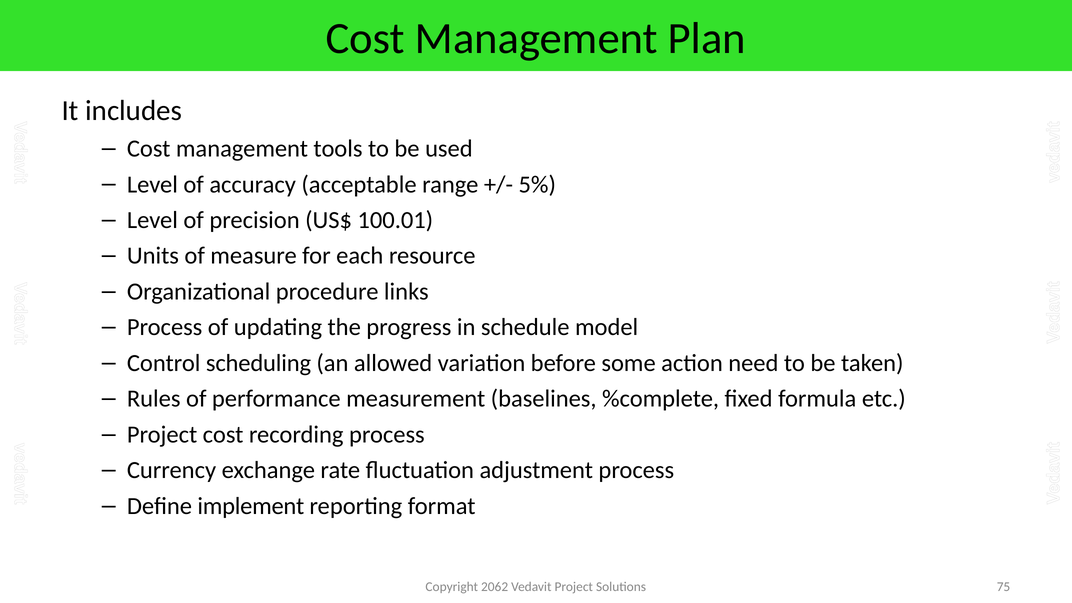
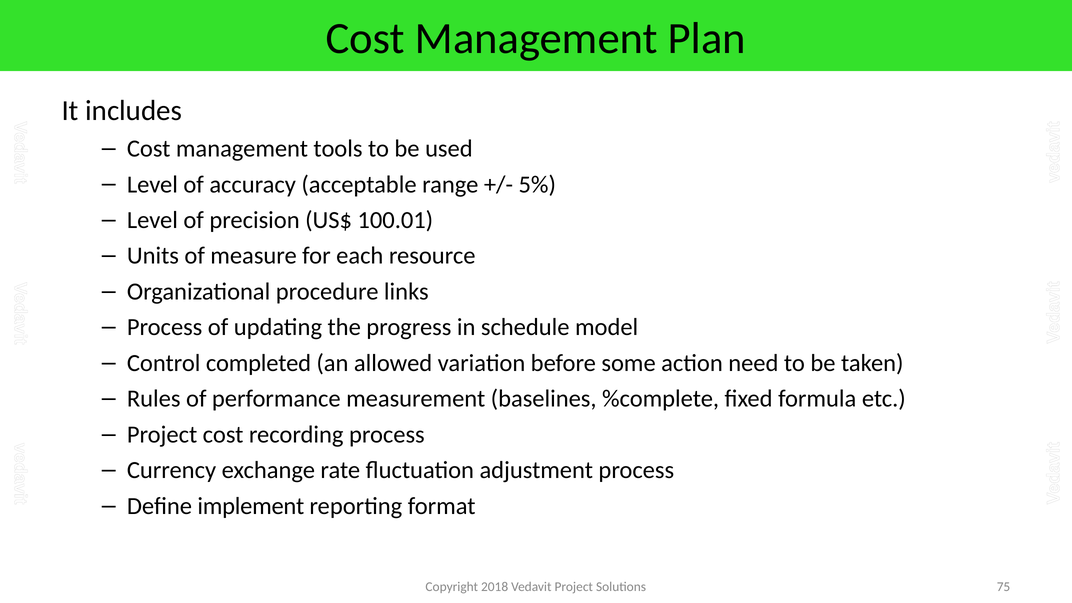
scheduling: scheduling -> completed
2062: 2062 -> 2018
